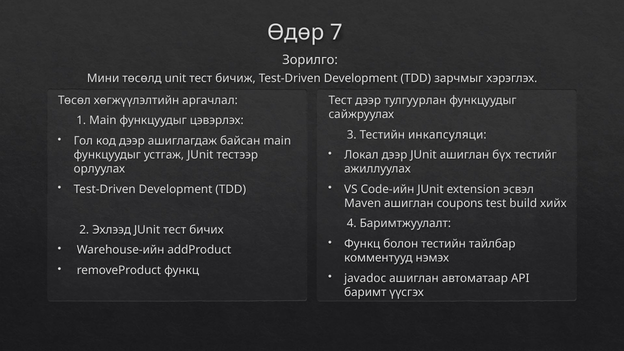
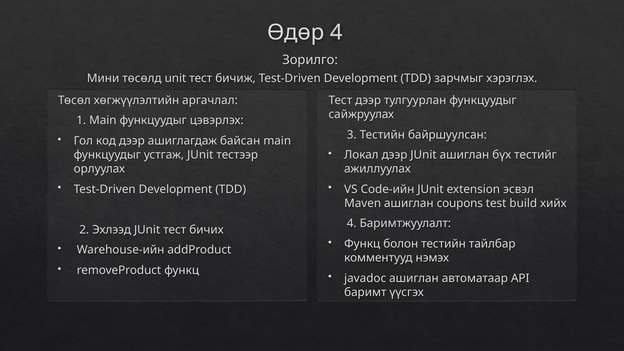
Өдөр 7: 7 -> 4
инкапсуляци: инкапсуляци -> байршуулсан
